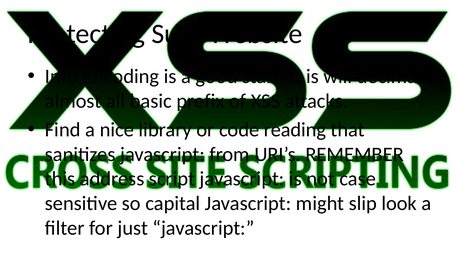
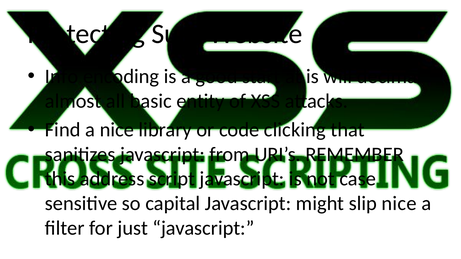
prefix: prefix -> entity
reading: reading -> clicking
slip look: look -> nice
